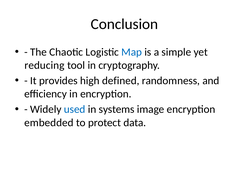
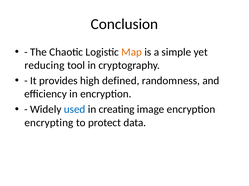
Map colour: blue -> orange
systems: systems -> creating
embedded: embedded -> encrypting
